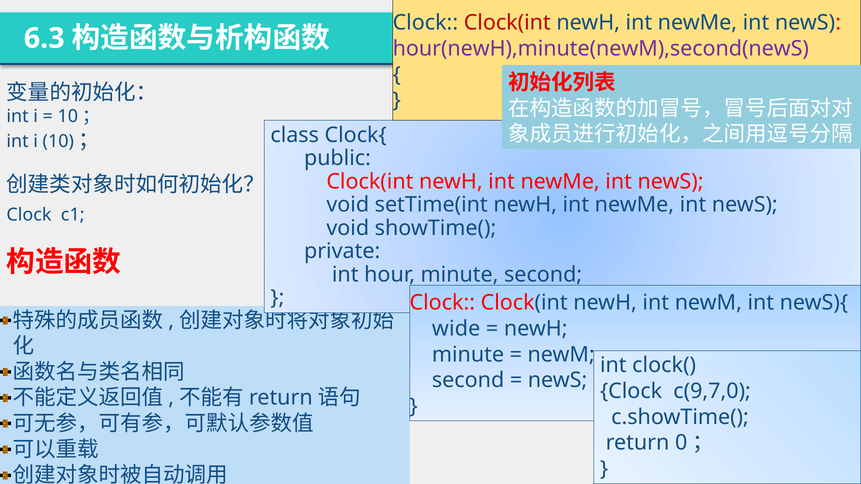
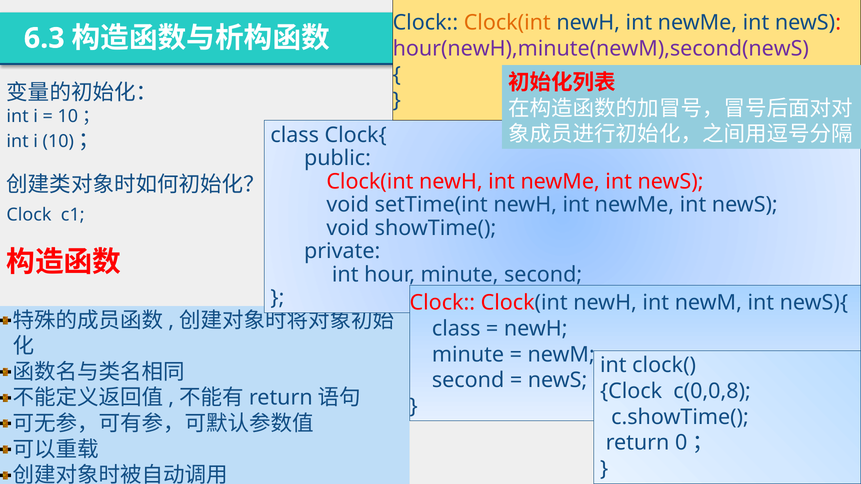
Clock(int at (507, 23) colour: red -> orange
wide at (456, 329): wide -> class
c(9,7,0: c(9,7,0 -> c(0,0,8
